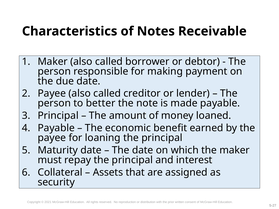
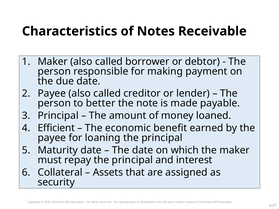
Payable at (56, 128): Payable -> Efficient
